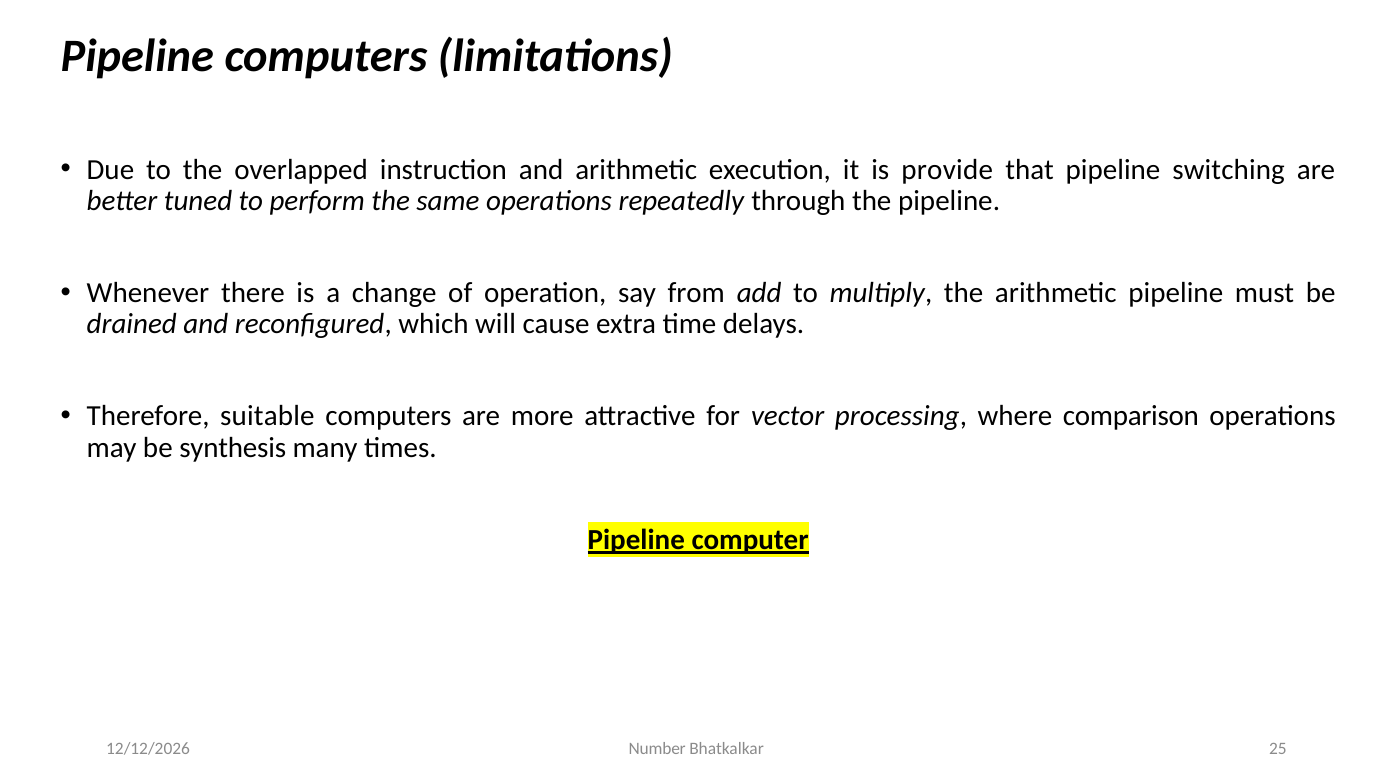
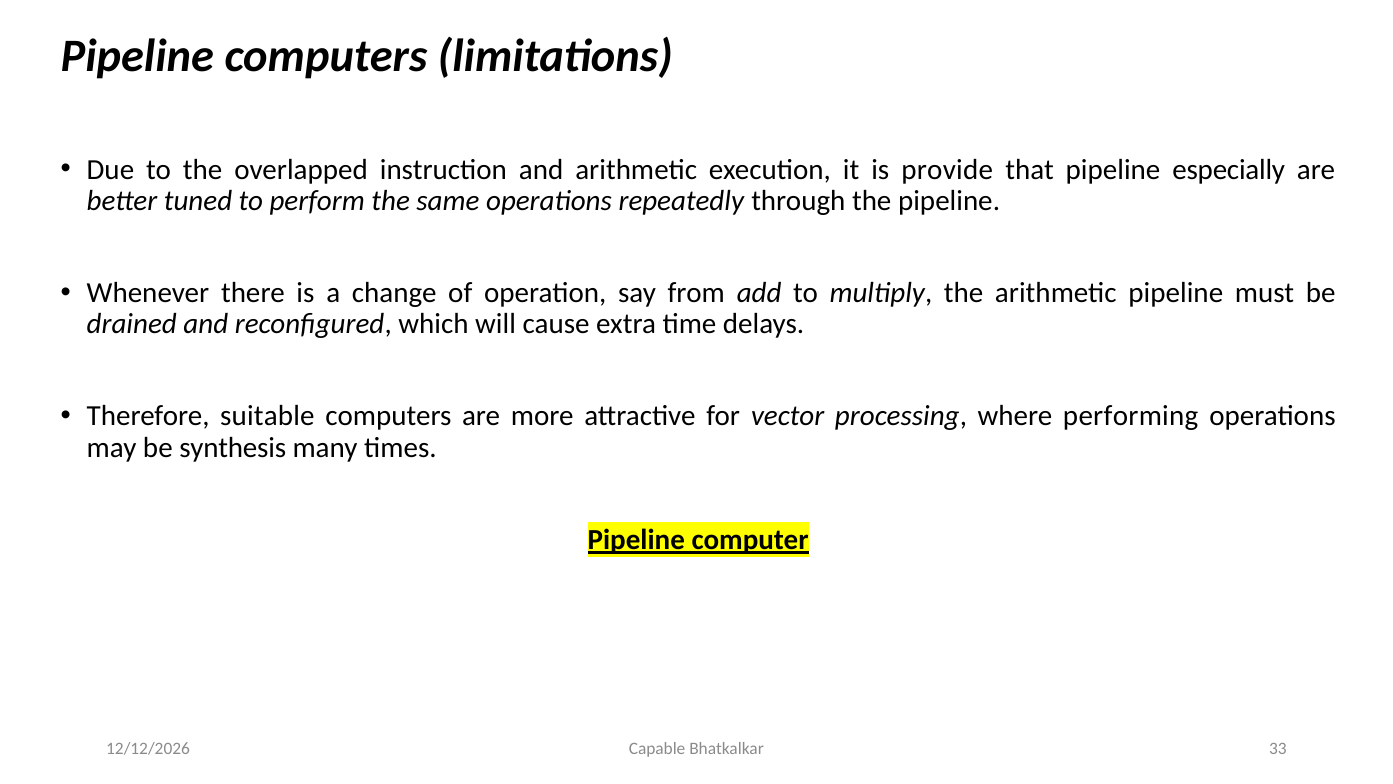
switching: switching -> especially
comparison: comparison -> performing
Number: Number -> Capable
25: 25 -> 33
